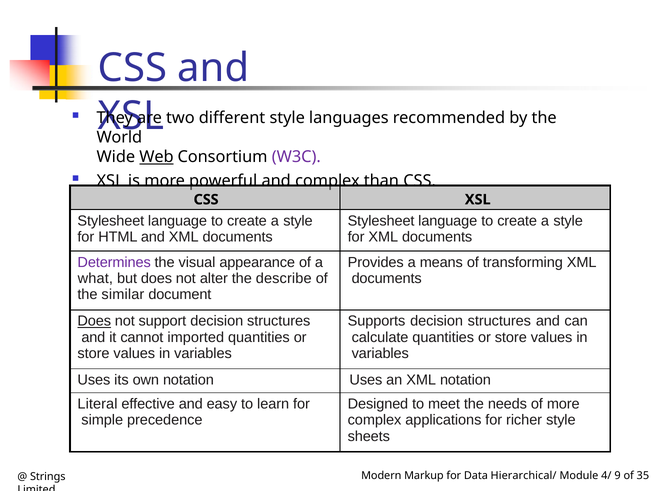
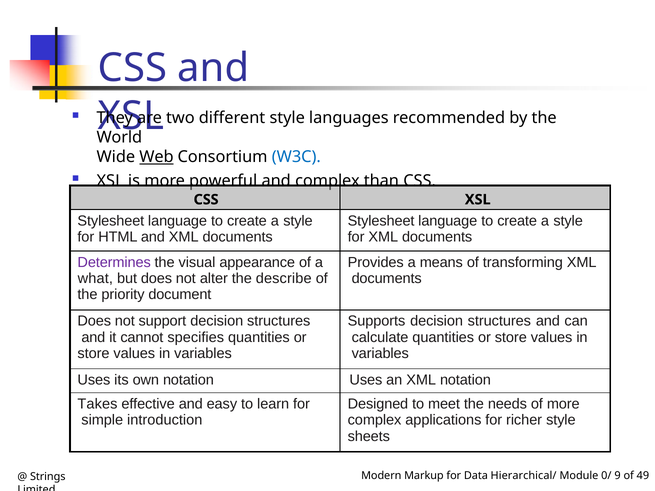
W3C colour: purple -> blue
similar: similar -> priority
Does at (94, 321) underline: present -> none
imported: imported -> specifies
Literal: Literal -> Takes
precedence: precedence -> introduction
4/: 4/ -> 0/
35: 35 -> 49
